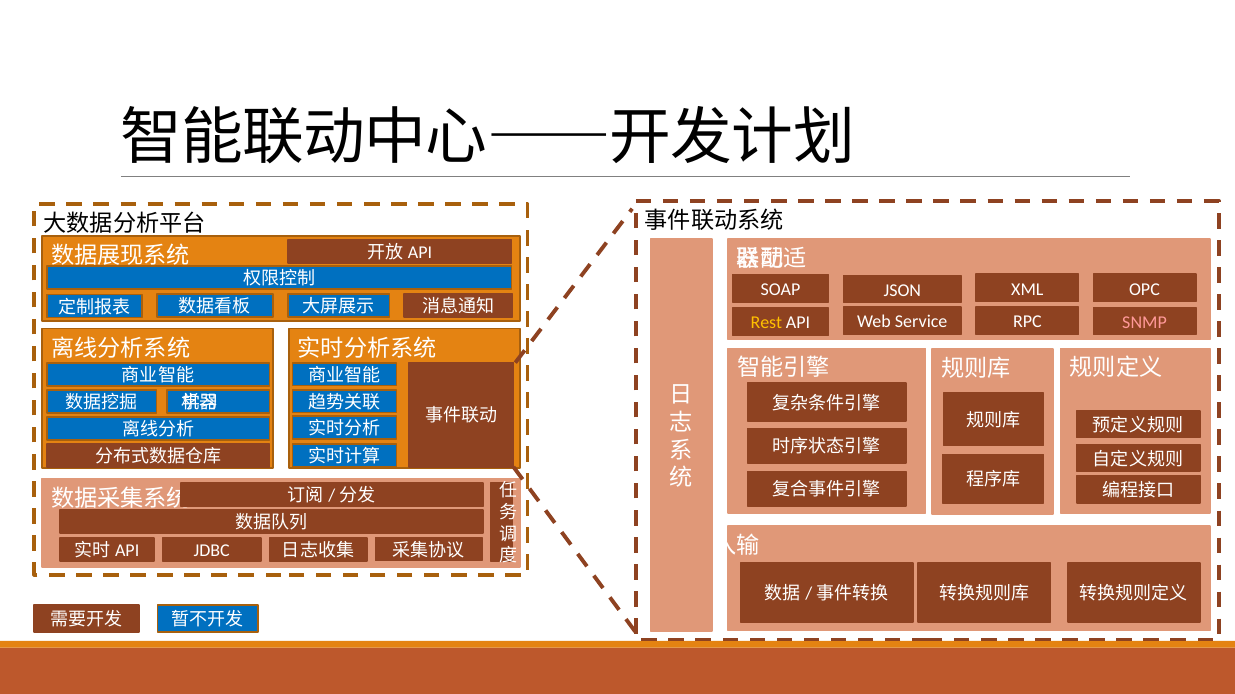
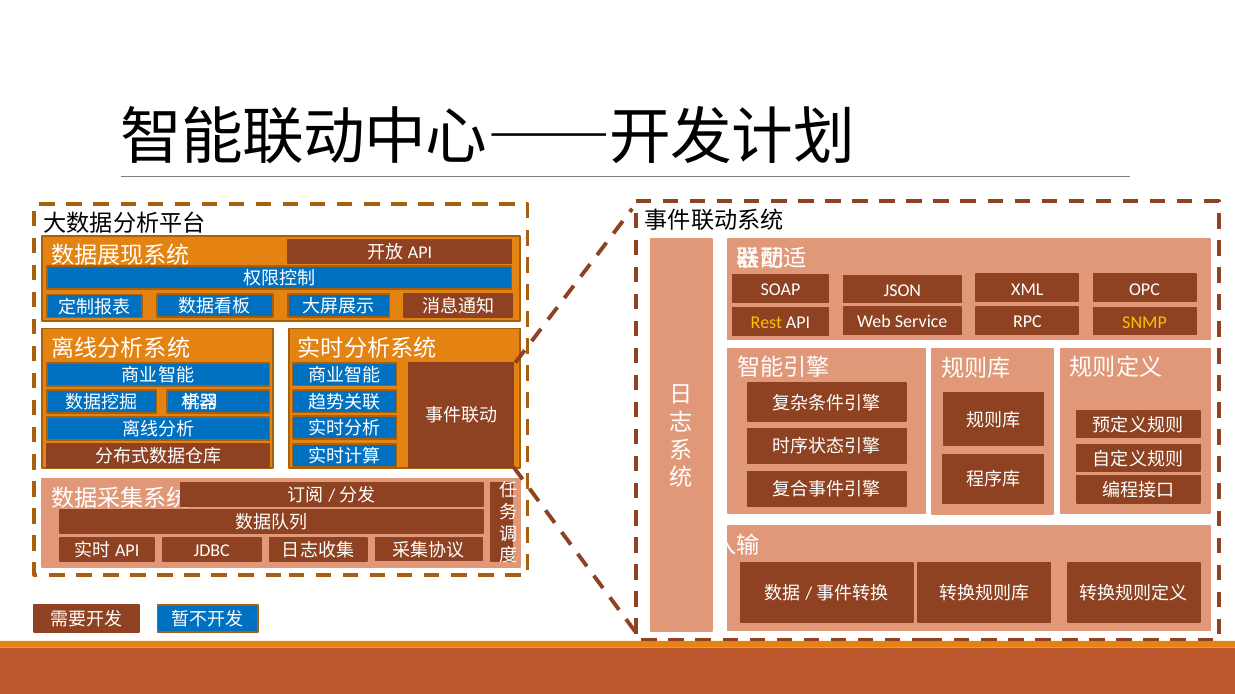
SNMP colour: pink -> yellow
